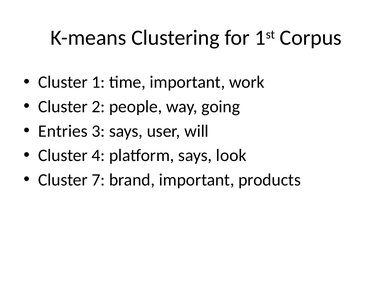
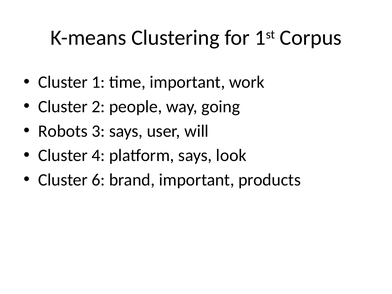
Entries: Entries -> Robots
7: 7 -> 6
